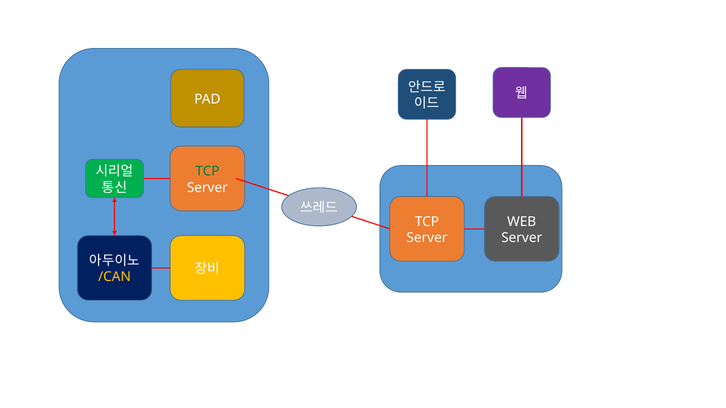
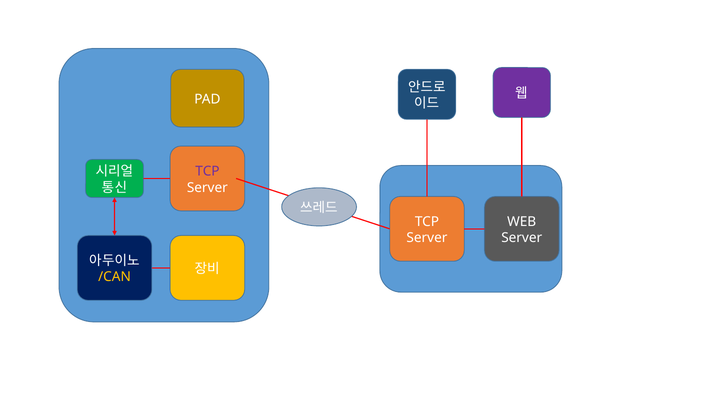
TCP at (207, 171) colour: green -> purple
